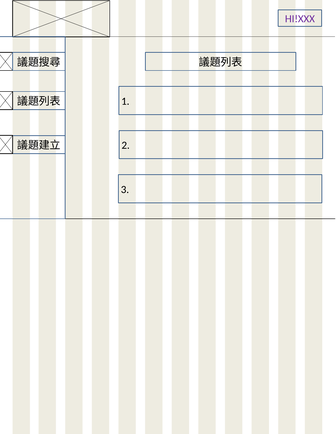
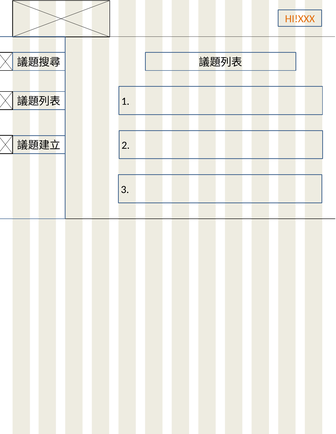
HI!XXX colour: purple -> orange
